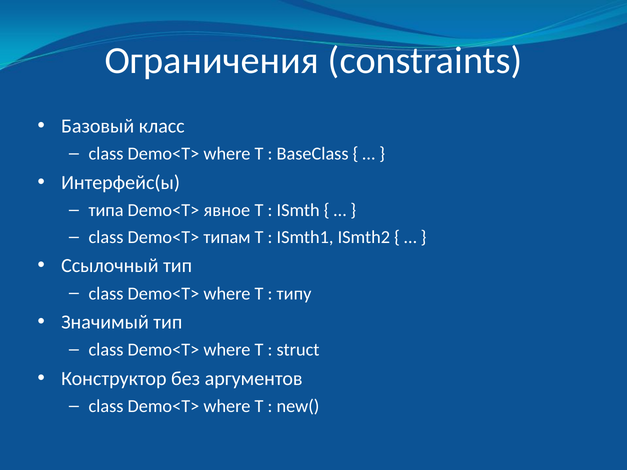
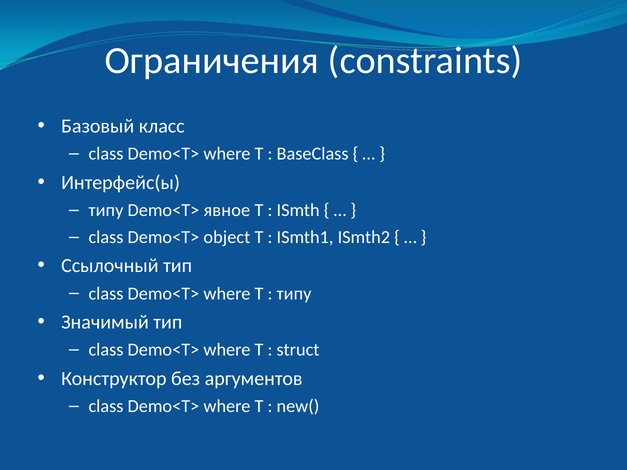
типа at (106, 210): типа -> типу
типам: типам -> object
